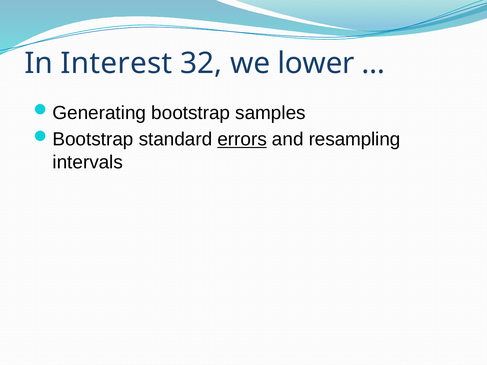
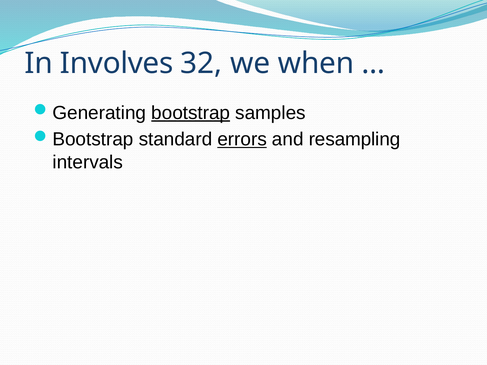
Interest: Interest -> Involves
lower: lower -> when
bootstrap underline: none -> present
